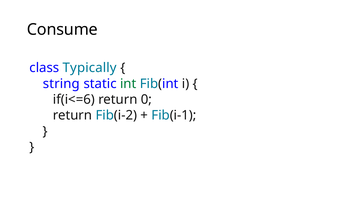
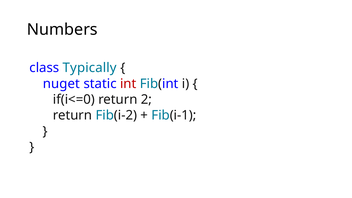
Consume: Consume -> Numbers
string: string -> nuget
int colour: green -> red
if(i<=6: if(i<=6 -> if(i<=0
0: 0 -> 2
